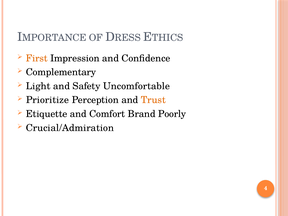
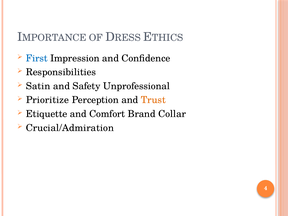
First colour: orange -> blue
Complementary: Complementary -> Responsibilities
Light: Light -> Satin
Uncomfortable: Uncomfortable -> Unprofessional
Poorly: Poorly -> Collar
